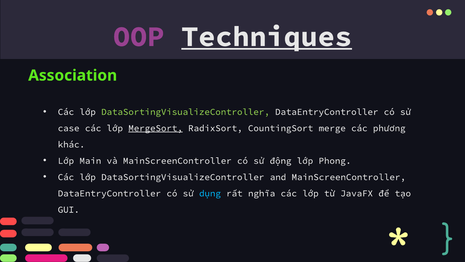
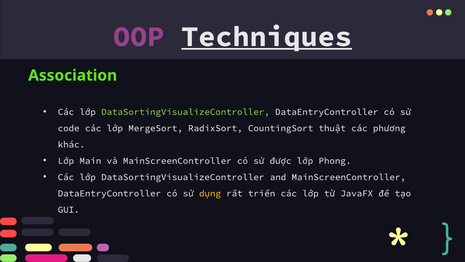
case: case -> code
MergeSort underline: present -> none
merge: merge -> thuật
động: động -> được
dụng colour: light blue -> yellow
nghĩa: nghĩa -> triển
